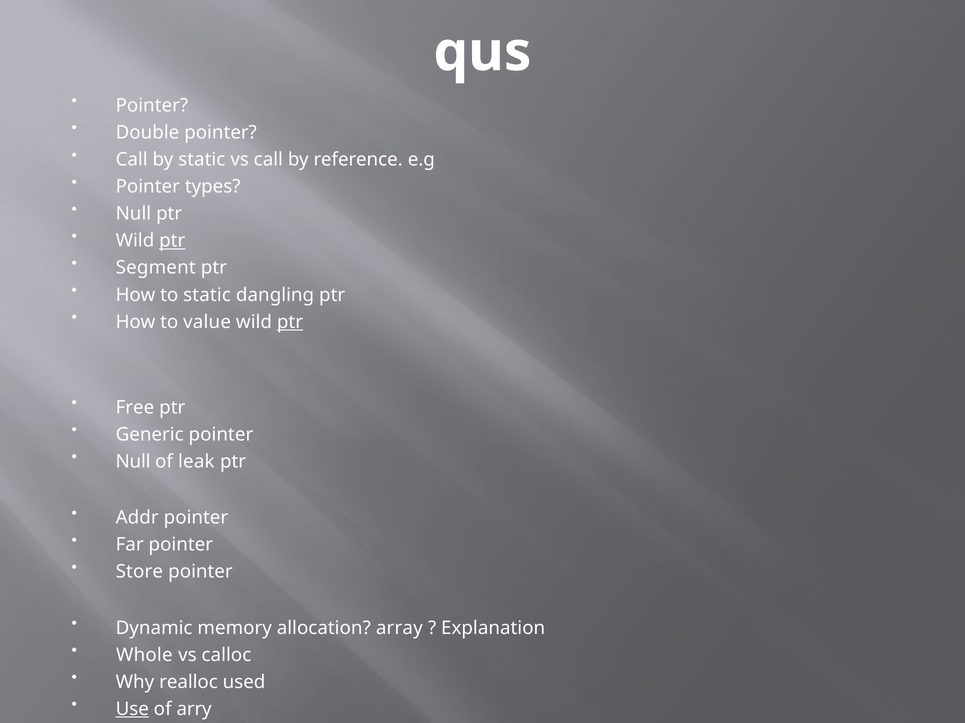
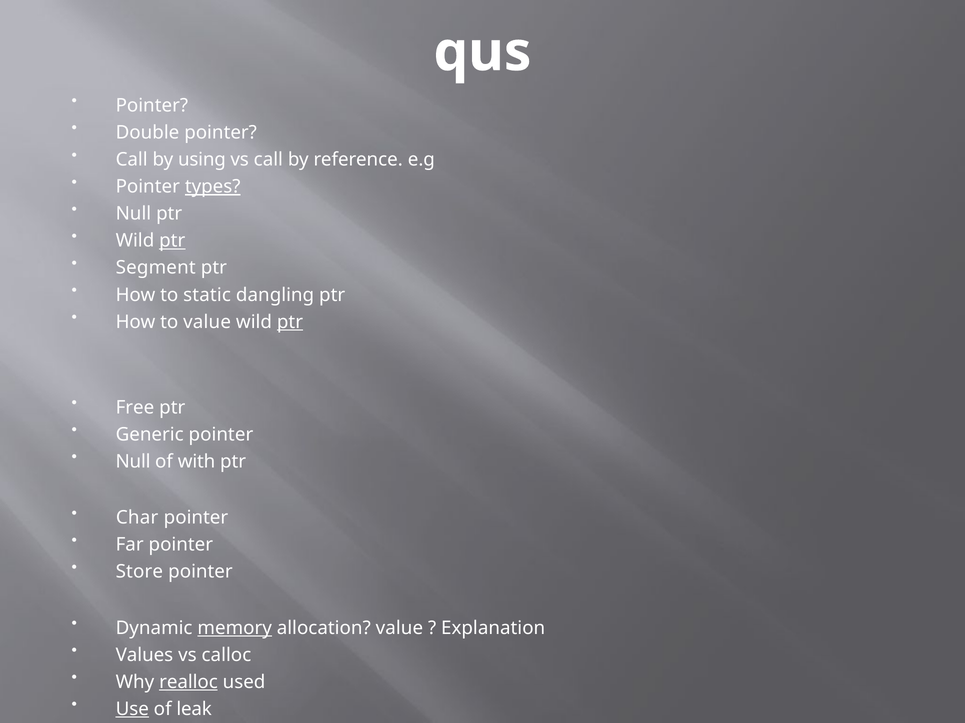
by static: static -> using
types underline: none -> present
leak: leak -> with
Addr: Addr -> Char
memory underline: none -> present
allocation array: array -> value
Whole: Whole -> Values
realloc underline: none -> present
arry: arry -> leak
